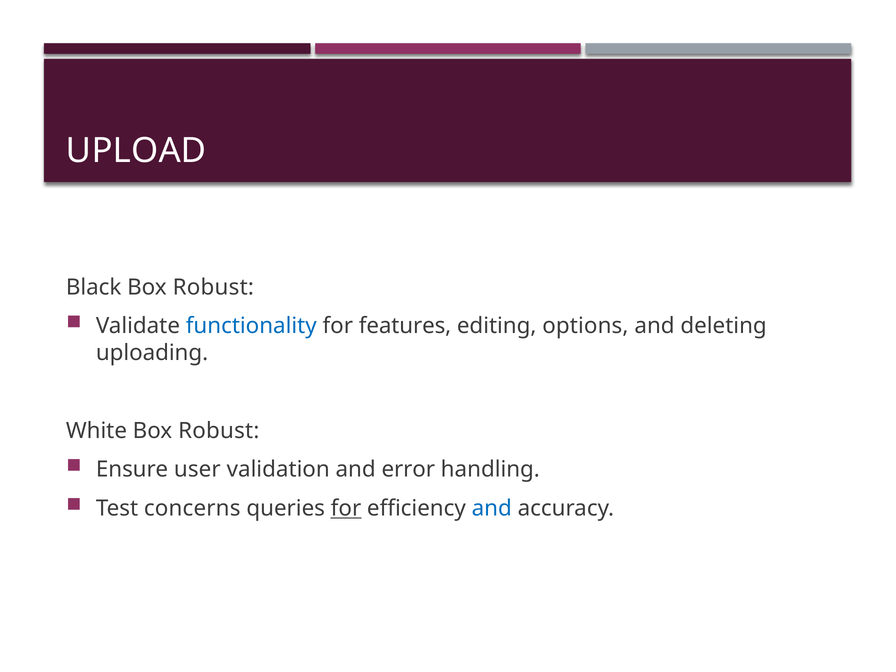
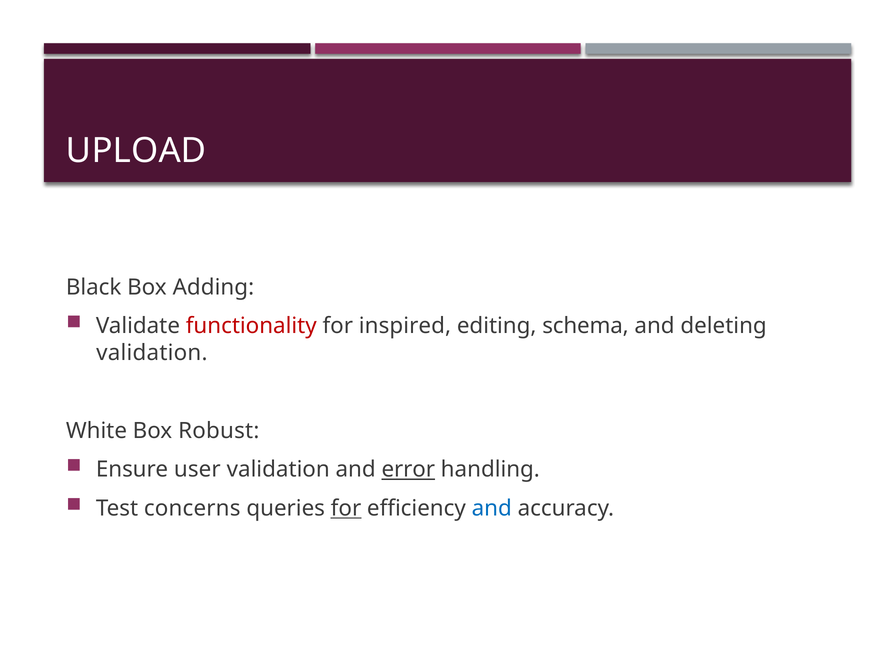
Black Box Robust: Robust -> Adding
functionality colour: blue -> red
features: features -> inspired
options: options -> schema
uploading at (152, 353): uploading -> validation
error underline: none -> present
